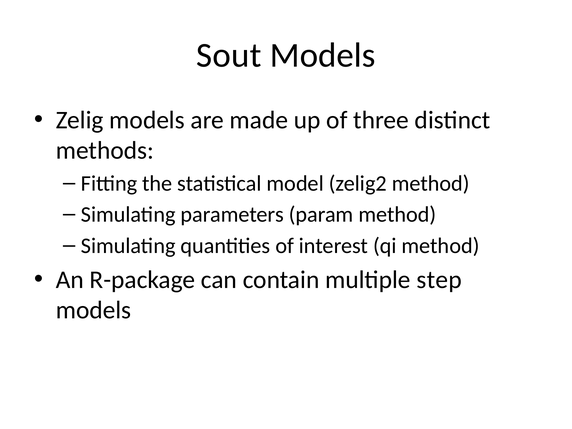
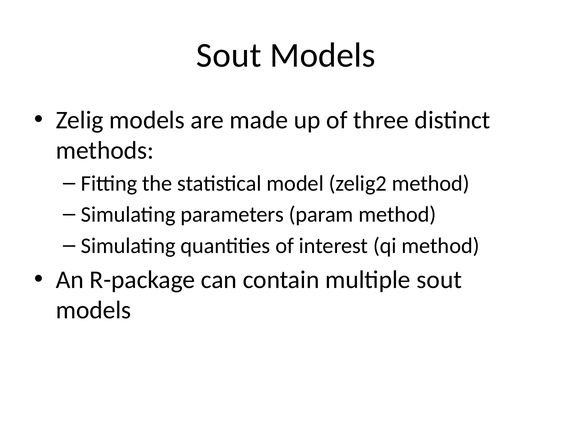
multiple step: step -> sout
